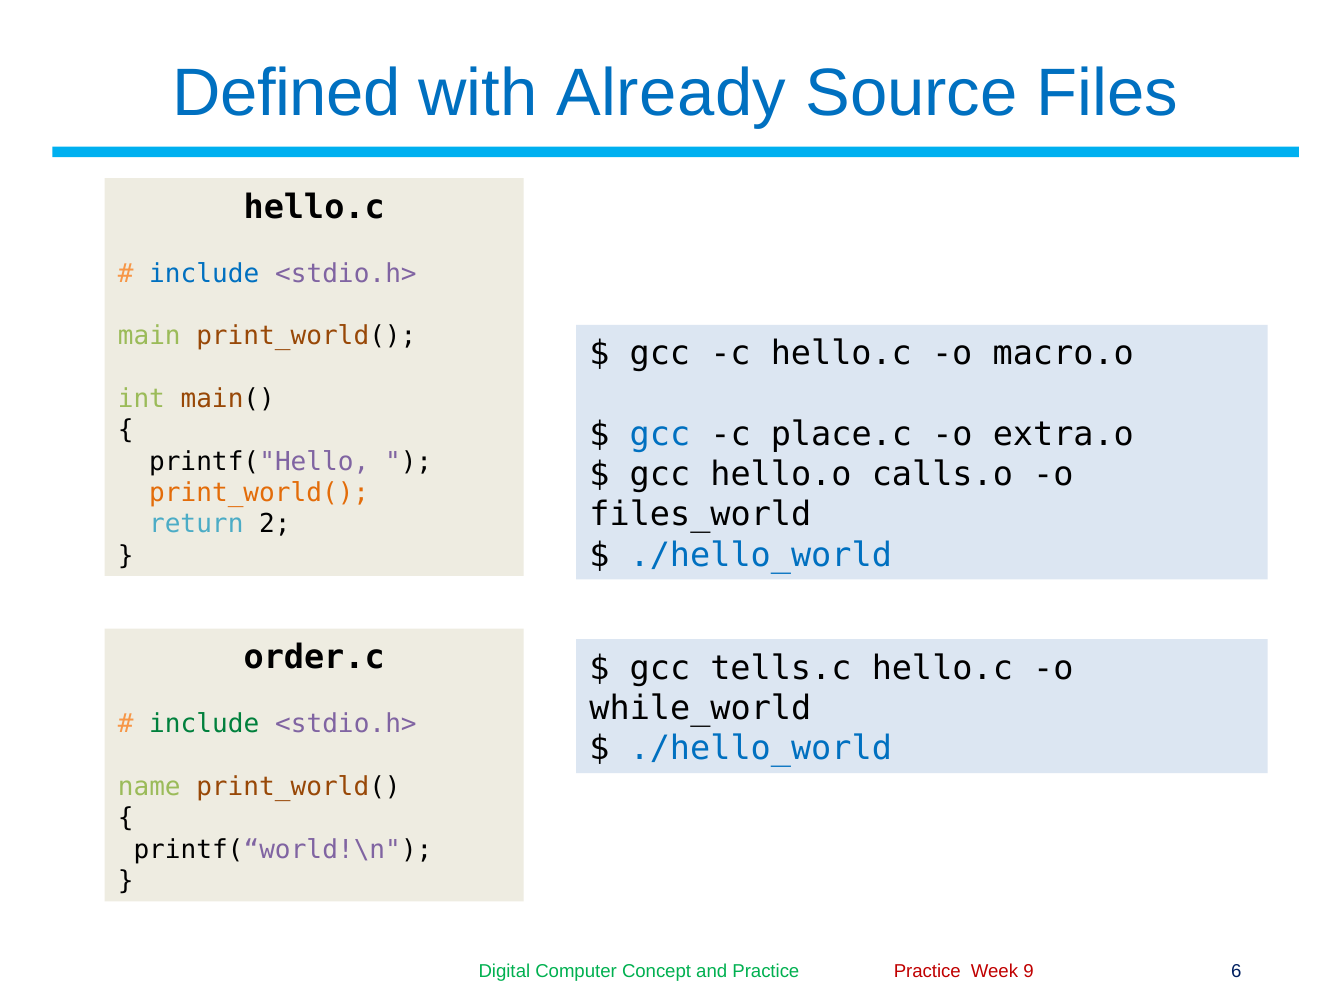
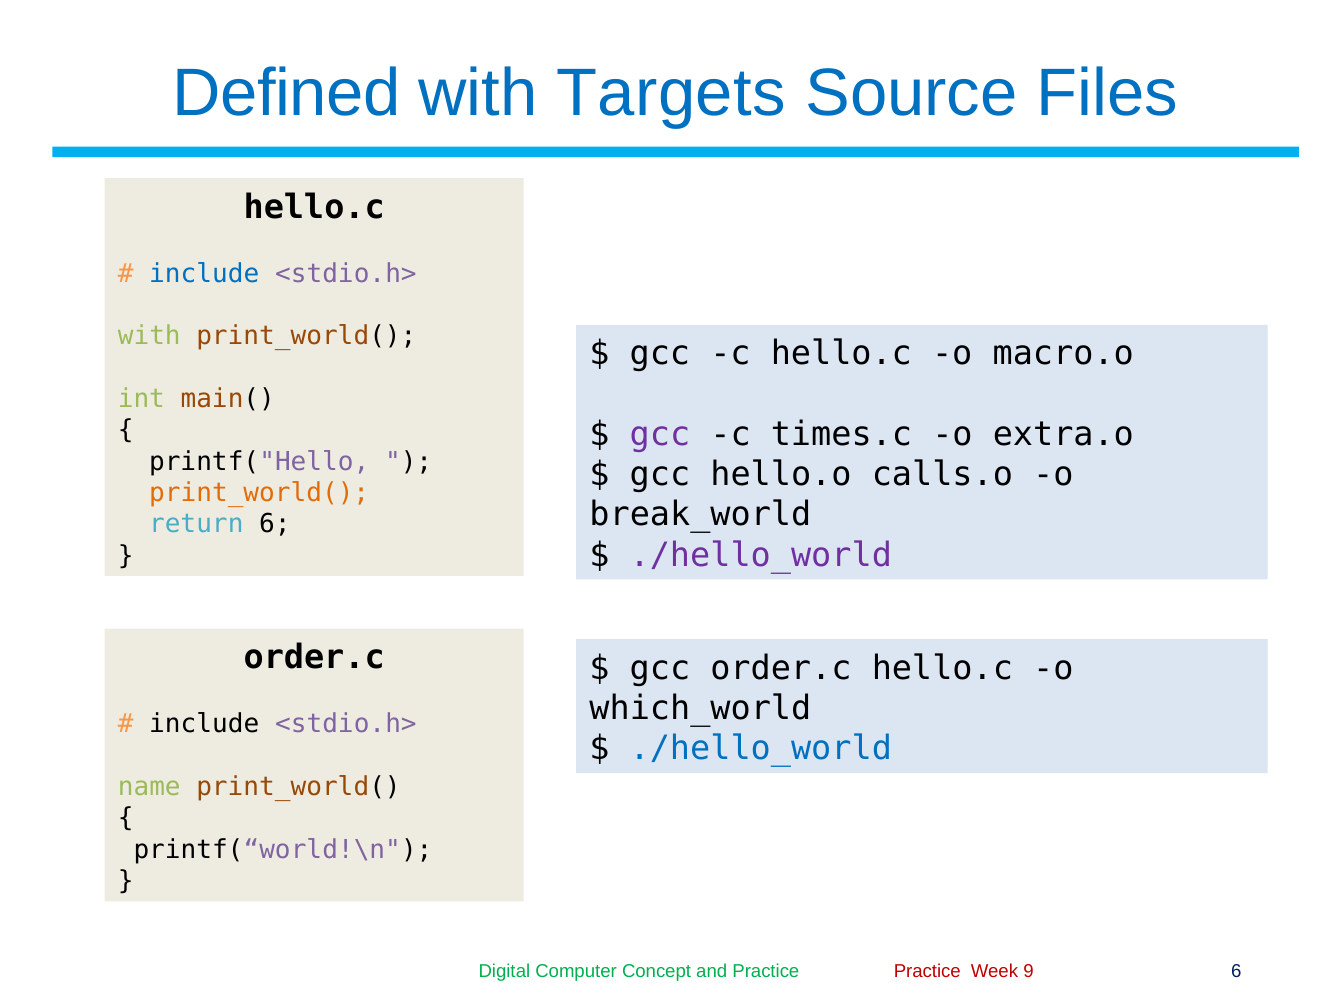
Already: Already -> Targets
main at (149, 336): main -> with
gcc at (660, 434) colour: blue -> purple
place.c: place.c -> times.c
files_world: files_world -> break_world
return 2: 2 -> 6
./hello_world at (761, 555) colour: blue -> purple
gcc tells.c: tells.c -> order.c
while_world: while_world -> which_world
include at (204, 724) colour: green -> black
